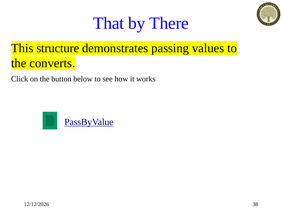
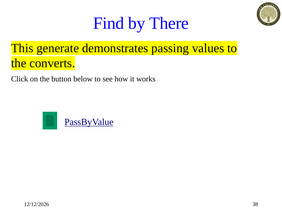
That: That -> Find
structure: structure -> generate
